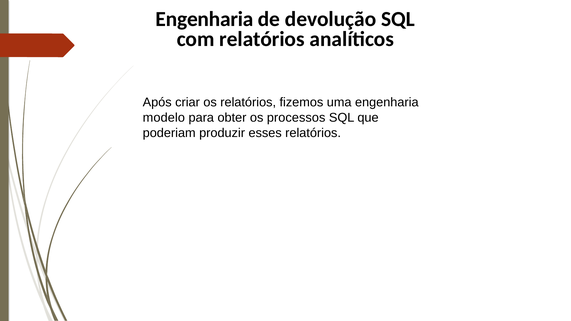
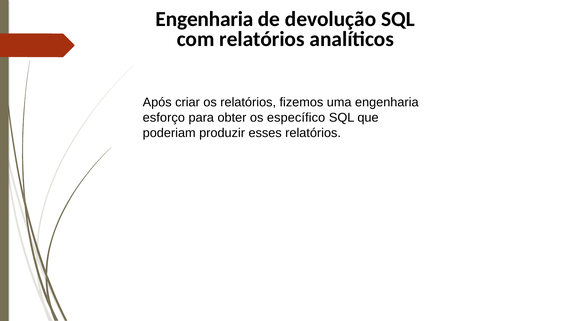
modelo: modelo -> esforço
processos: processos -> específico
